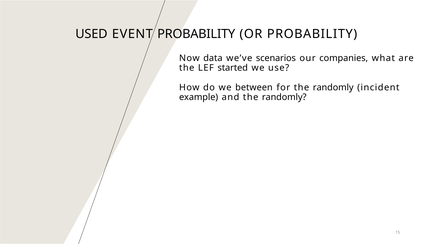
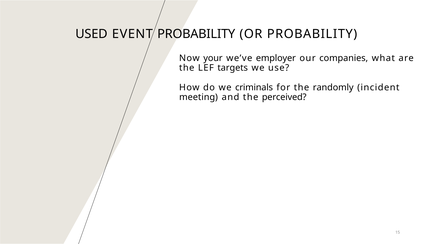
data: data -> your
scenarios: scenarios -> employer
started: started -> targets
between: between -> criminals
example: example -> meeting
and the randomly: randomly -> perceived
